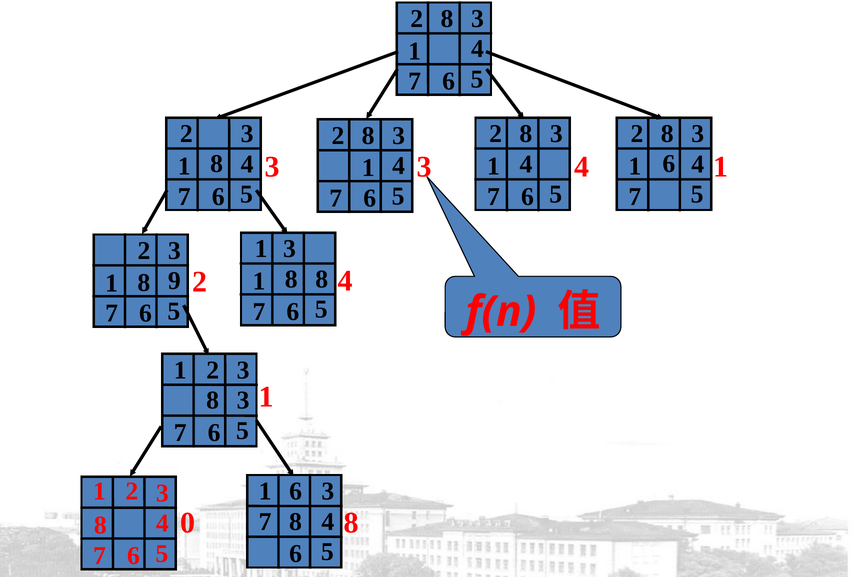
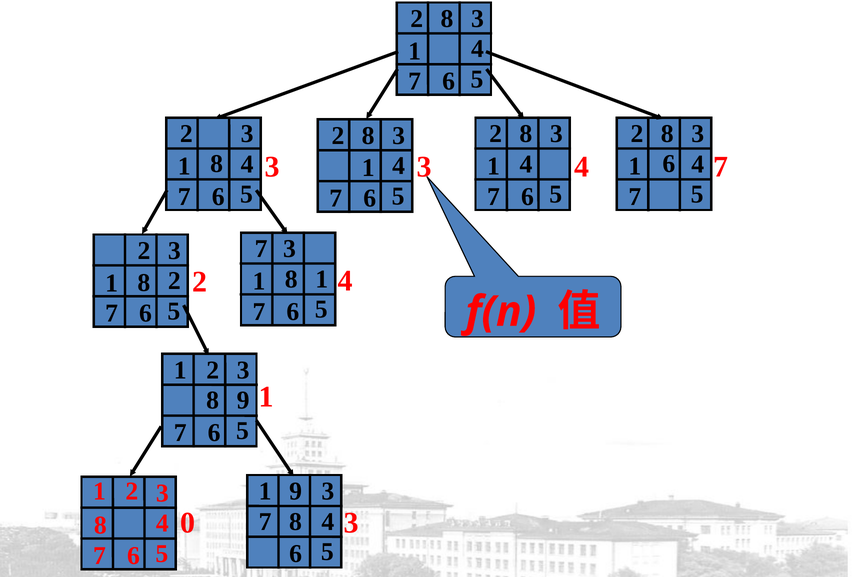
1 at (721, 167): 1 -> 7
3 1: 1 -> 7
8 8: 8 -> 1
8 9: 9 -> 2
8 3: 3 -> 9
3 6: 6 -> 9
0 8: 8 -> 3
